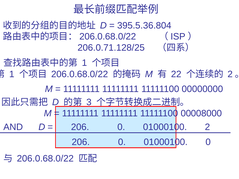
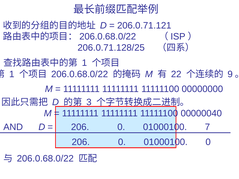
395.5.36.804: 395.5.36.804 -> 206.0.71.121
2 at (230, 74): 2 -> 9
00008000: 00008000 -> 00000040
01000100 2: 2 -> 7
